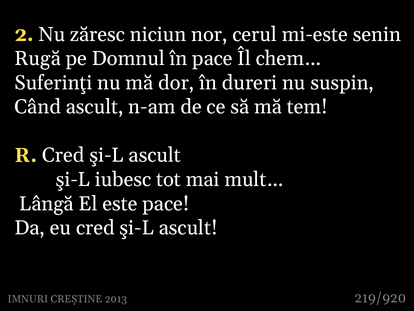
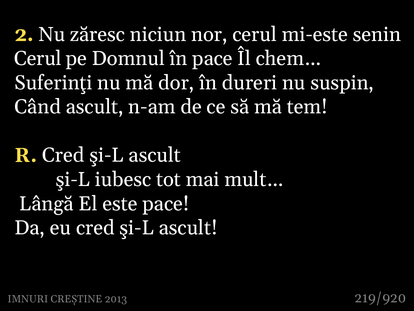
Rugă at (38, 58): Rugă -> Cerul
